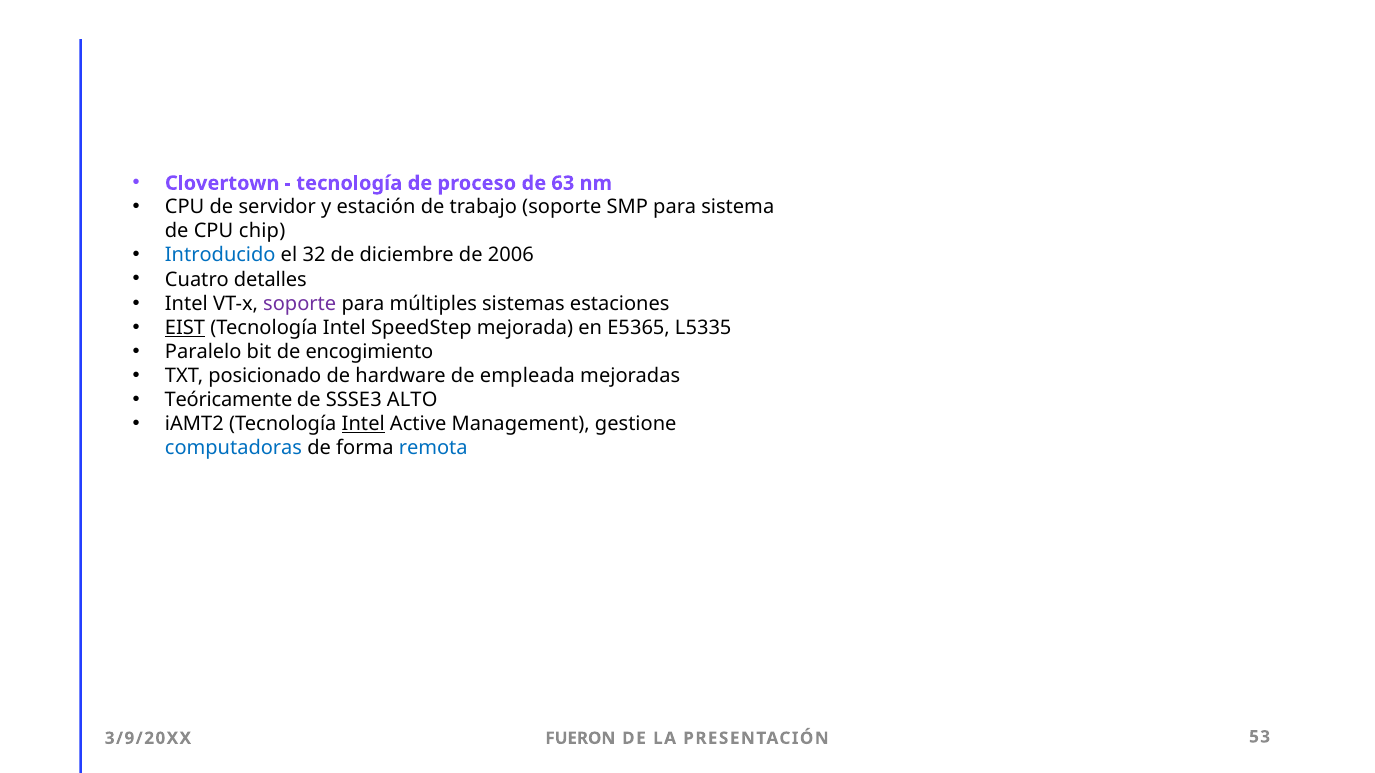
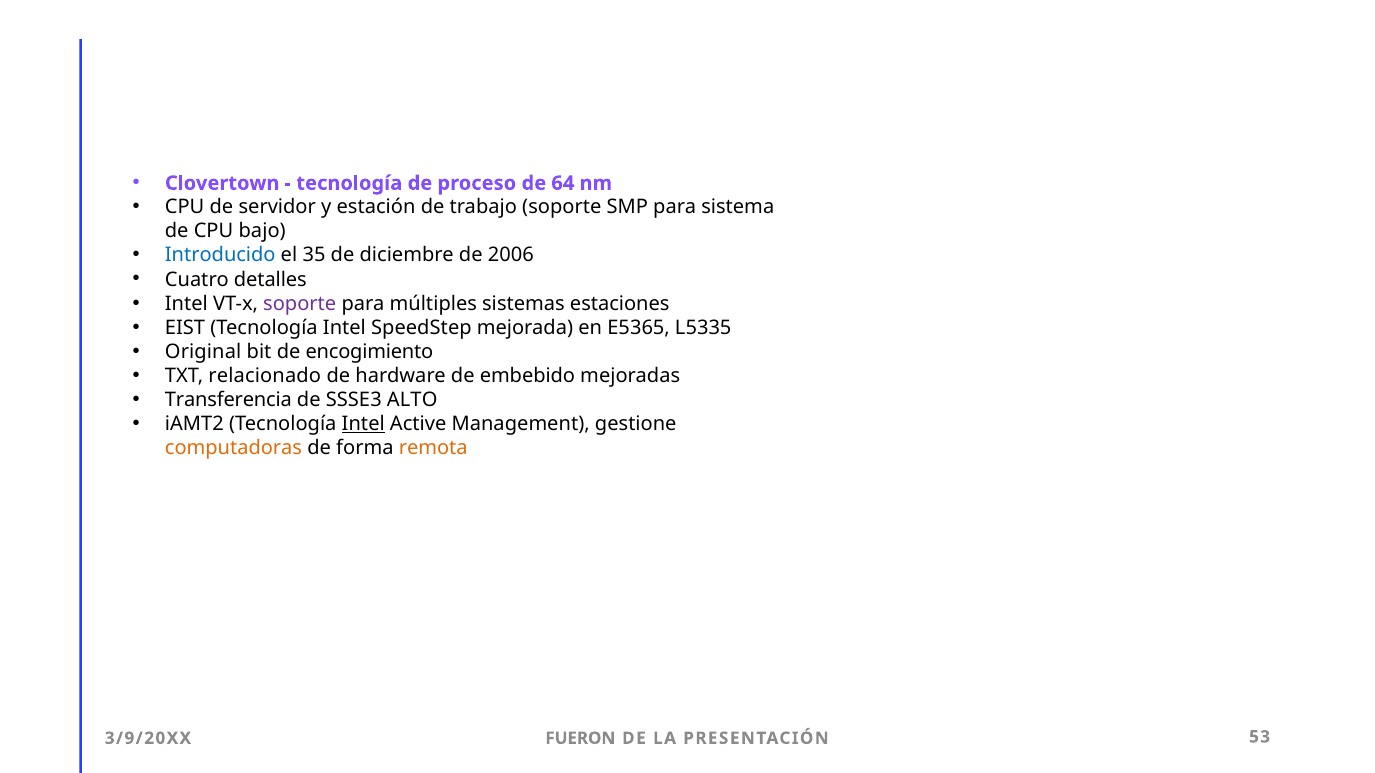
63: 63 -> 64
chip: chip -> bajo
32: 32 -> 35
EIST underline: present -> none
Paralelo: Paralelo -> Original
posicionado: posicionado -> relacionado
empleada: empleada -> embebido
Teóricamente: Teóricamente -> Transferencia
computadoras colour: blue -> orange
remota colour: blue -> orange
